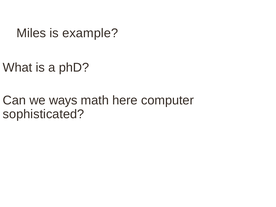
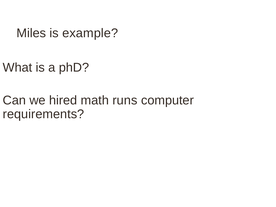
ways: ways -> hired
here: here -> runs
sophisticated: sophisticated -> requirements
